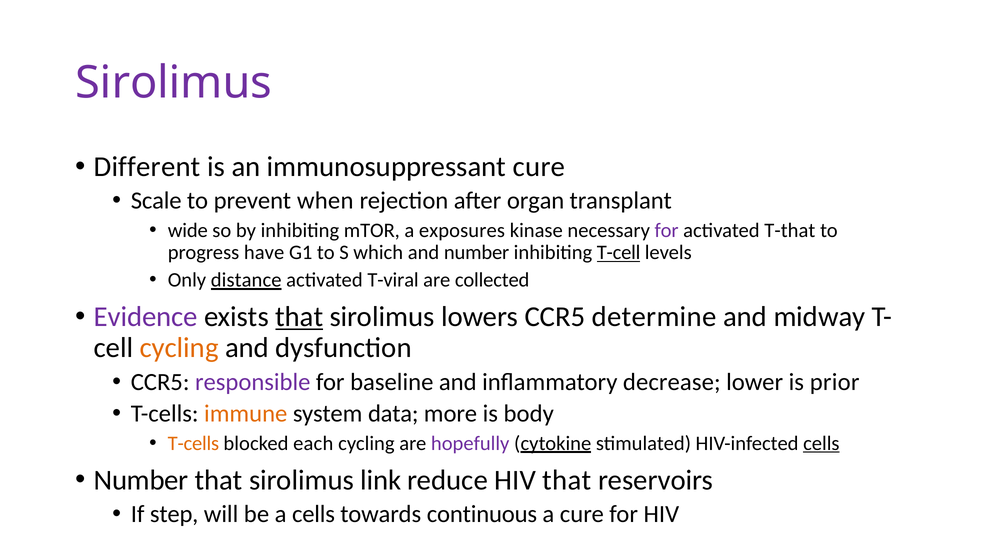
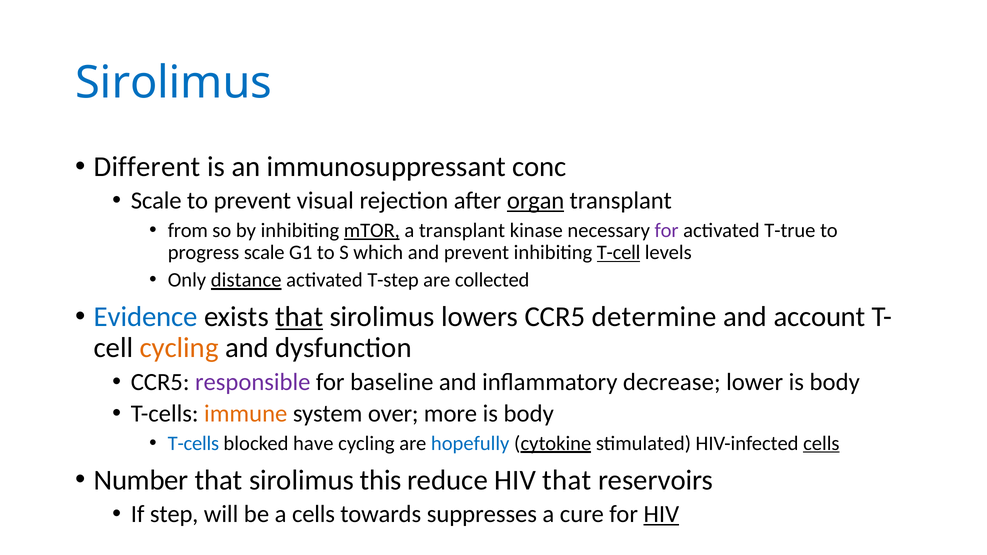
Sirolimus at (174, 83) colour: purple -> blue
immunosuppressant cure: cure -> conc
when: when -> visual
organ underline: none -> present
wide: wide -> from
mTOR underline: none -> present
a exposures: exposures -> transplant
T-that: T-that -> T-true
progress have: have -> scale
and number: number -> prevent
T-viral: T-viral -> T-step
Evidence colour: purple -> blue
midway: midway -> account
lower is prior: prior -> body
data: data -> over
T-cells at (193, 443) colour: orange -> blue
each: each -> have
hopefully colour: purple -> blue
link: link -> this
continuous: continuous -> suppresses
HIV at (661, 514) underline: none -> present
